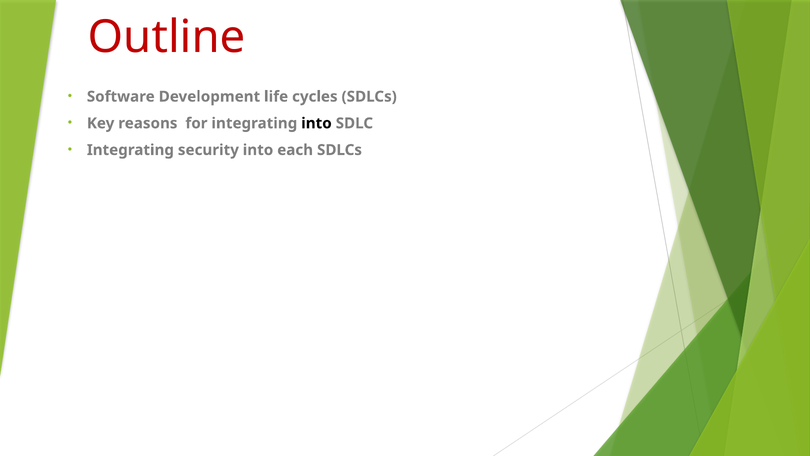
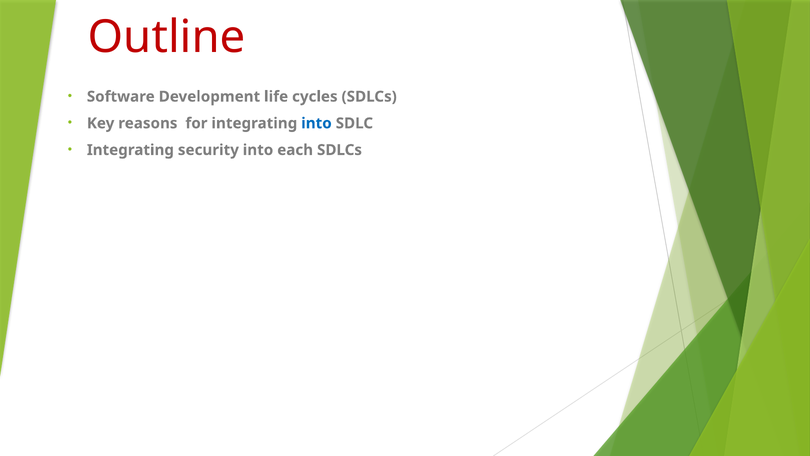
into at (316, 123) colour: black -> blue
